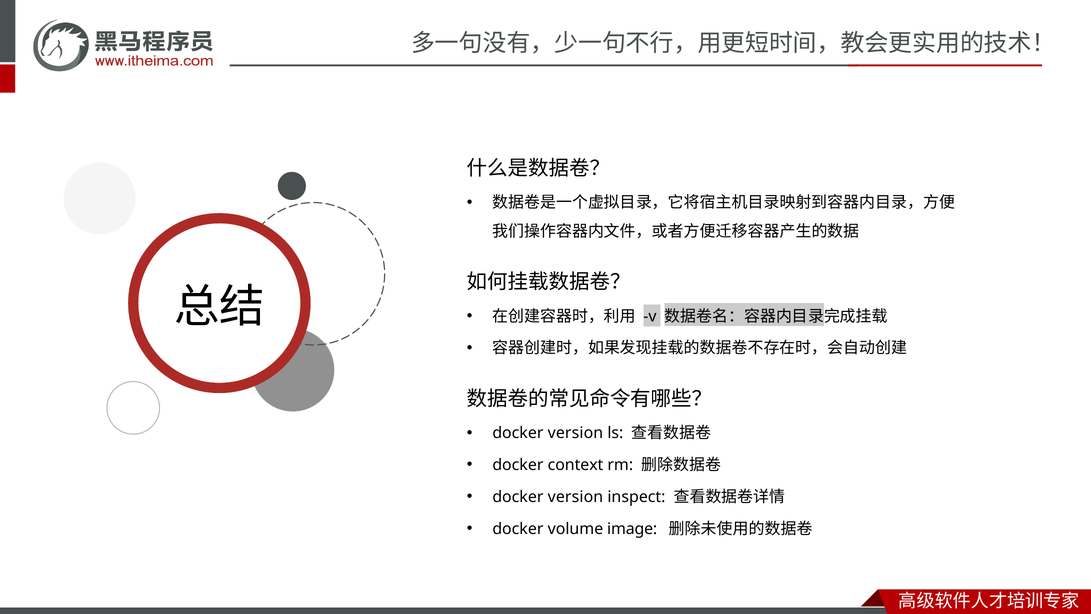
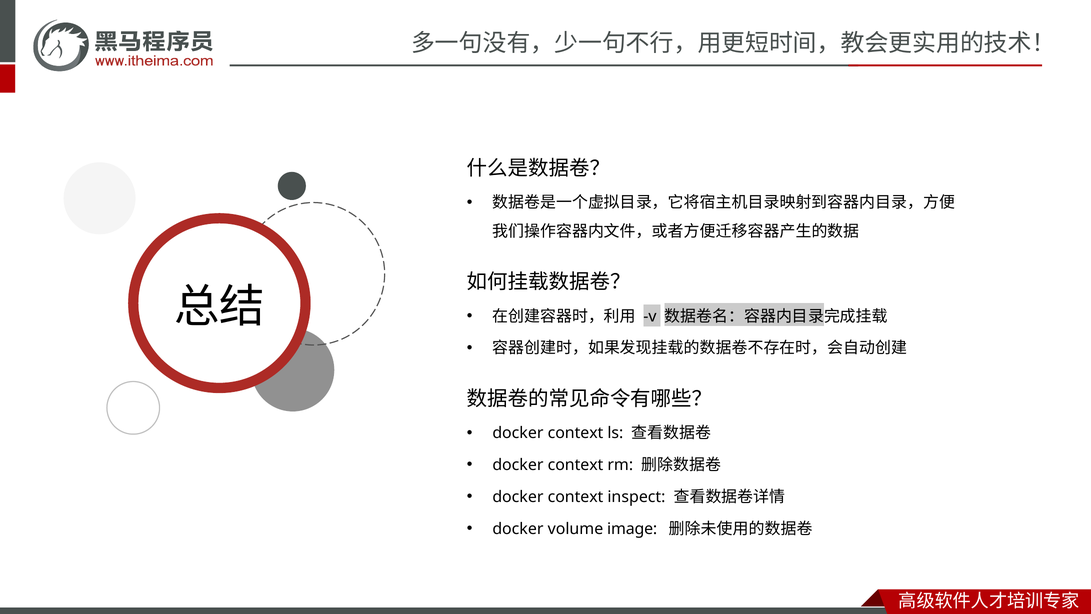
version at (575, 433): version -> context
version at (575, 497): version -> context
